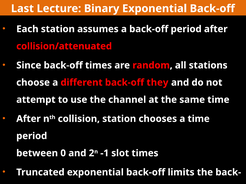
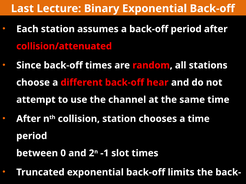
they: they -> hear
